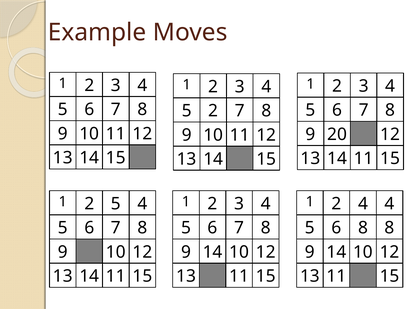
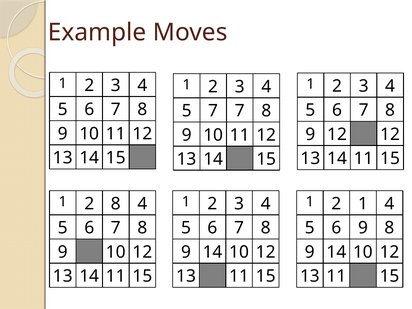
5 2: 2 -> 7
20 at (337, 134): 20 -> 12
2 5: 5 -> 8
2 4: 4 -> 1
6 8: 8 -> 9
